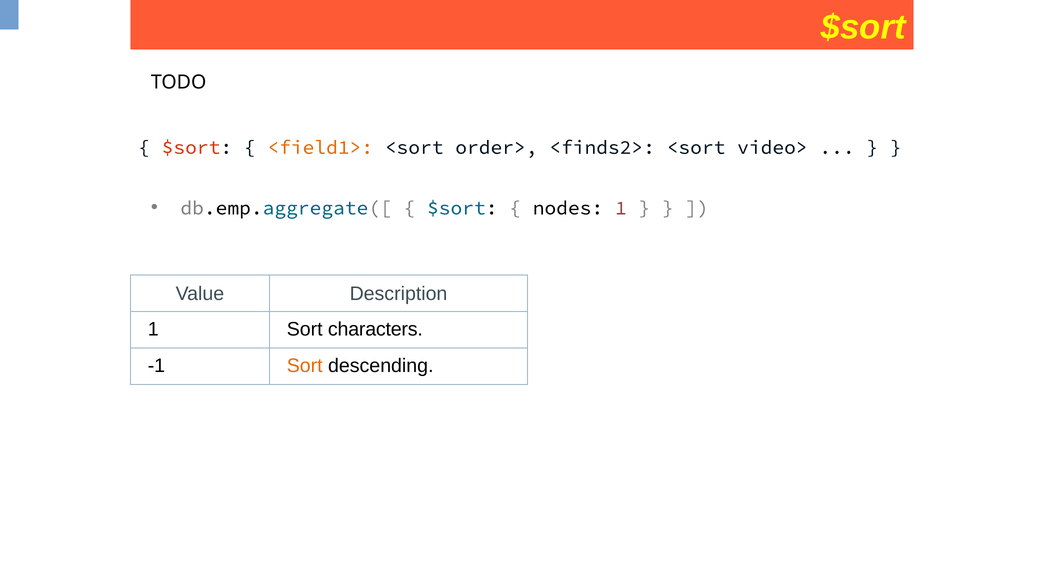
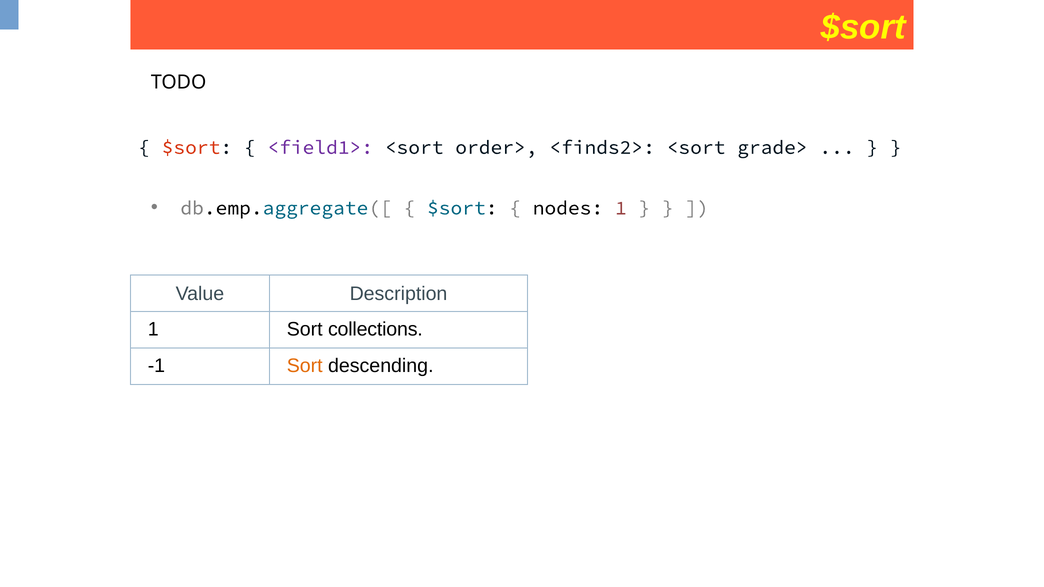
<field1> colour: orange -> purple
video>: video> -> grade>
characters: characters -> collections
